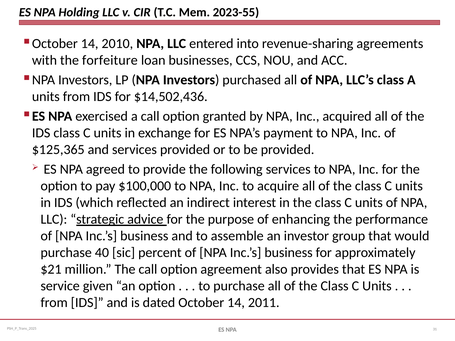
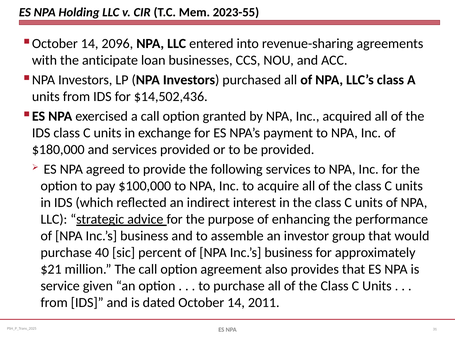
2010: 2010 -> 2096
forfeiture: forfeiture -> anticipate
$125,365: $125,365 -> $180,000
